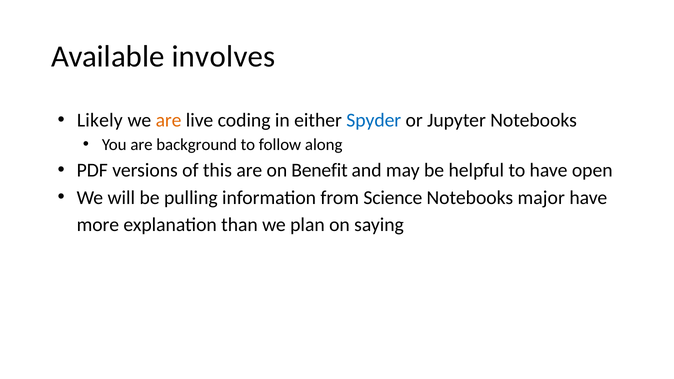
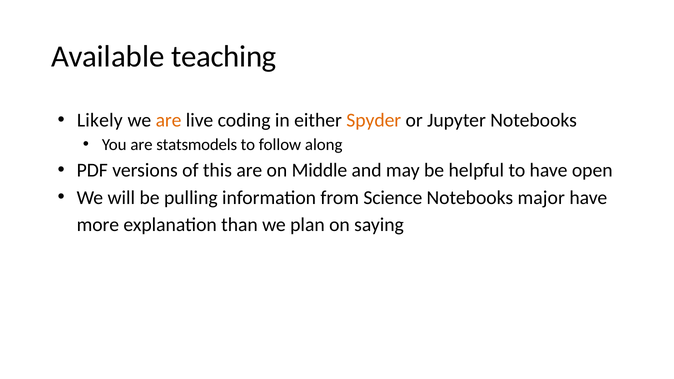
involves: involves -> teaching
Spyder colour: blue -> orange
background: background -> statsmodels
Benefit: Benefit -> Middle
